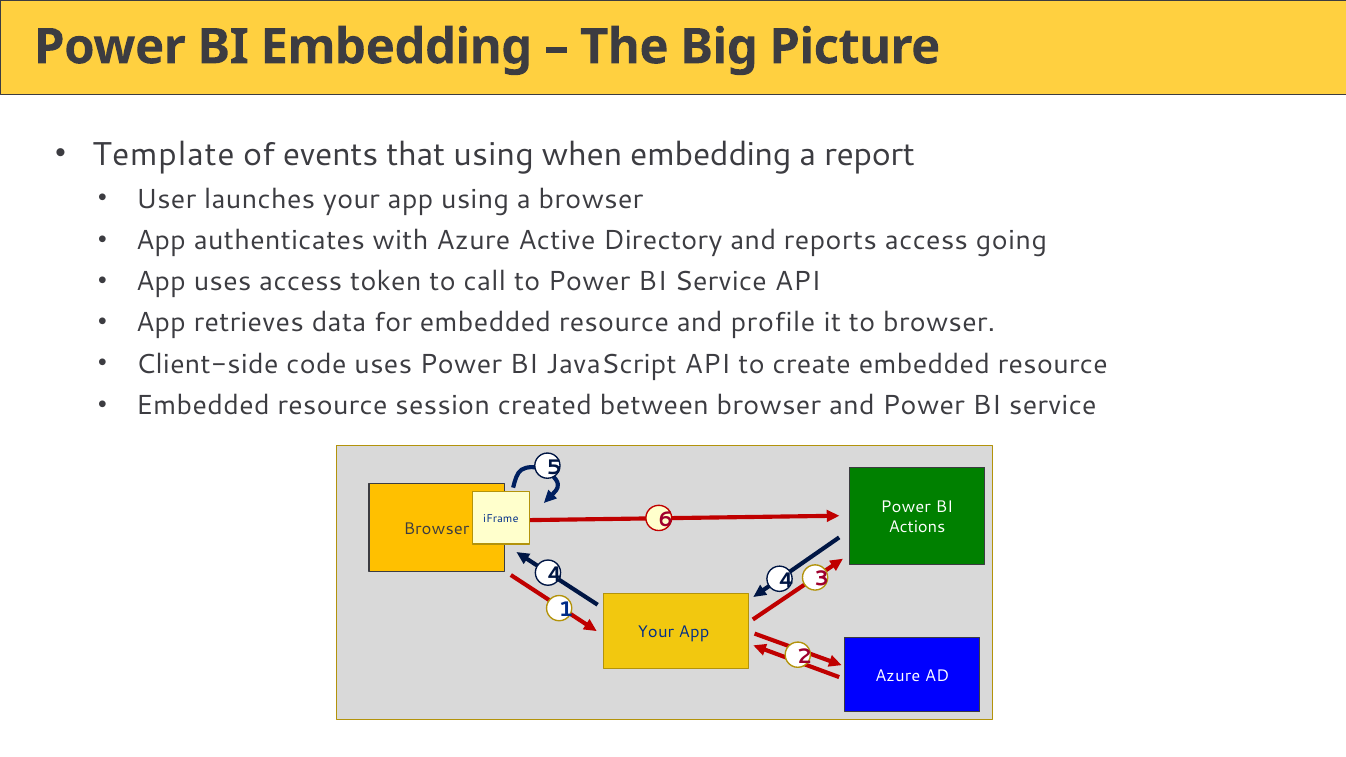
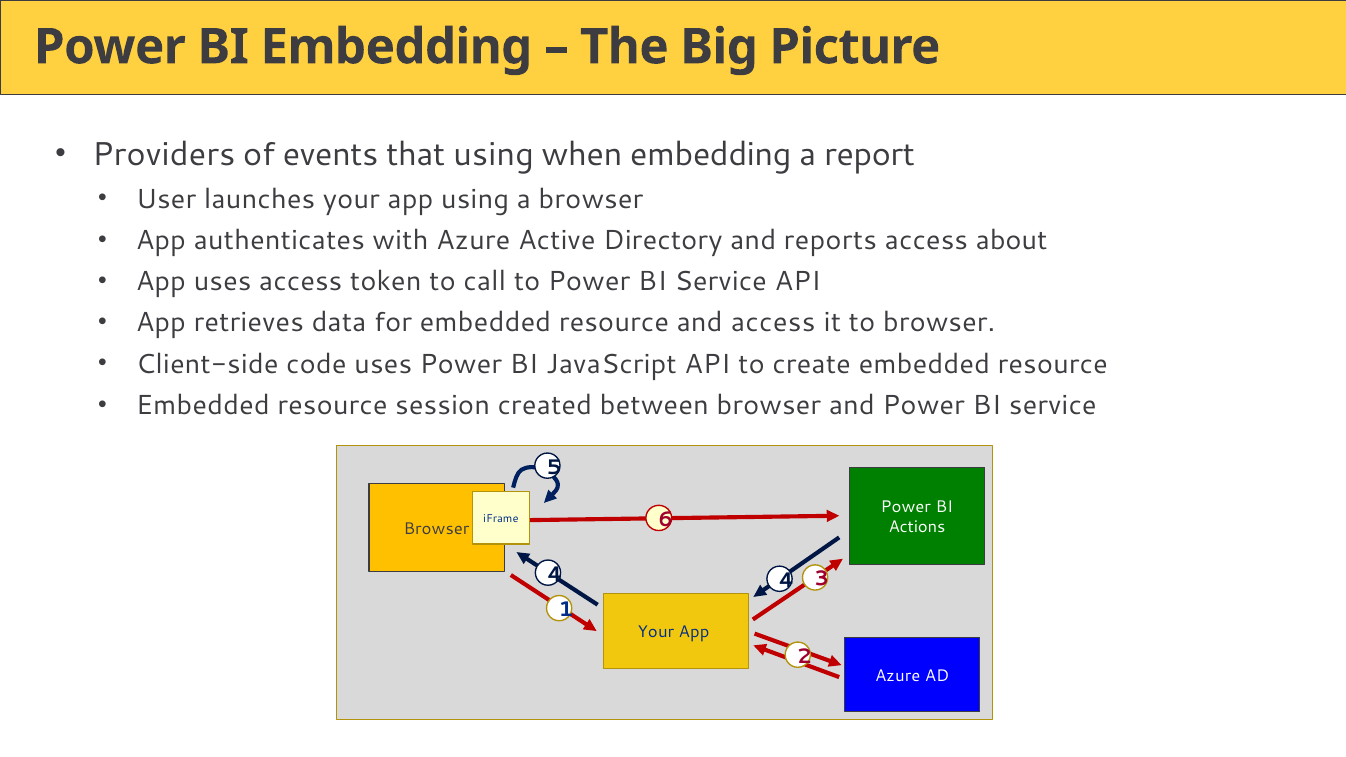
Template: Template -> Providers
going: going -> about
and profile: profile -> access
